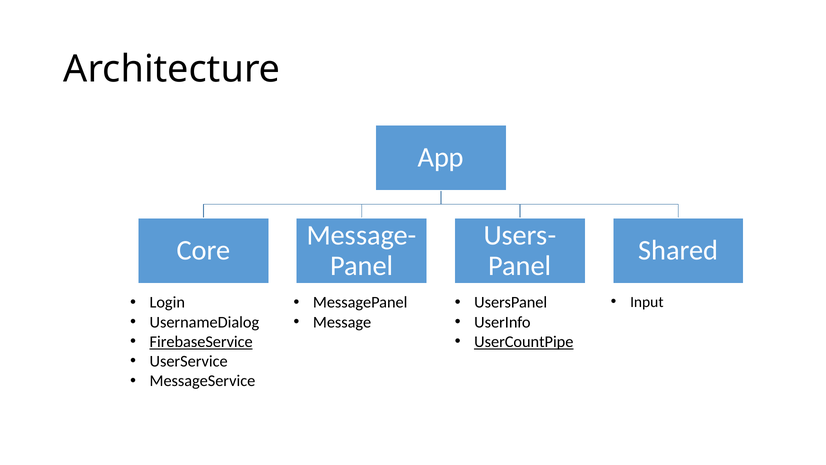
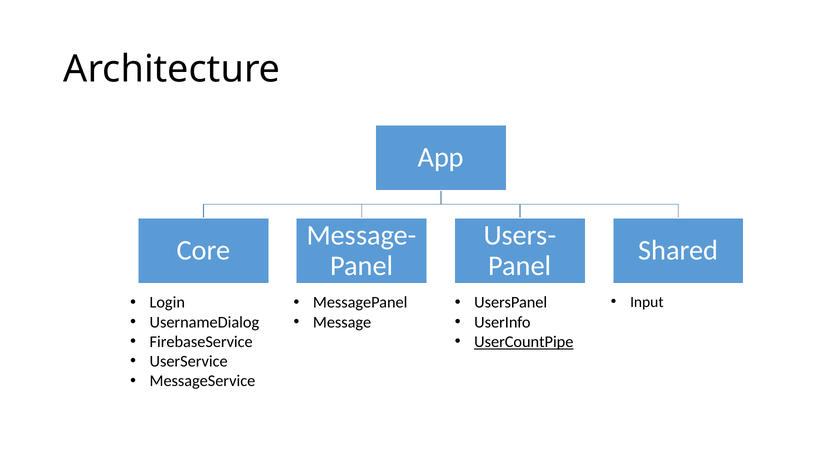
FirebaseService underline: present -> none
